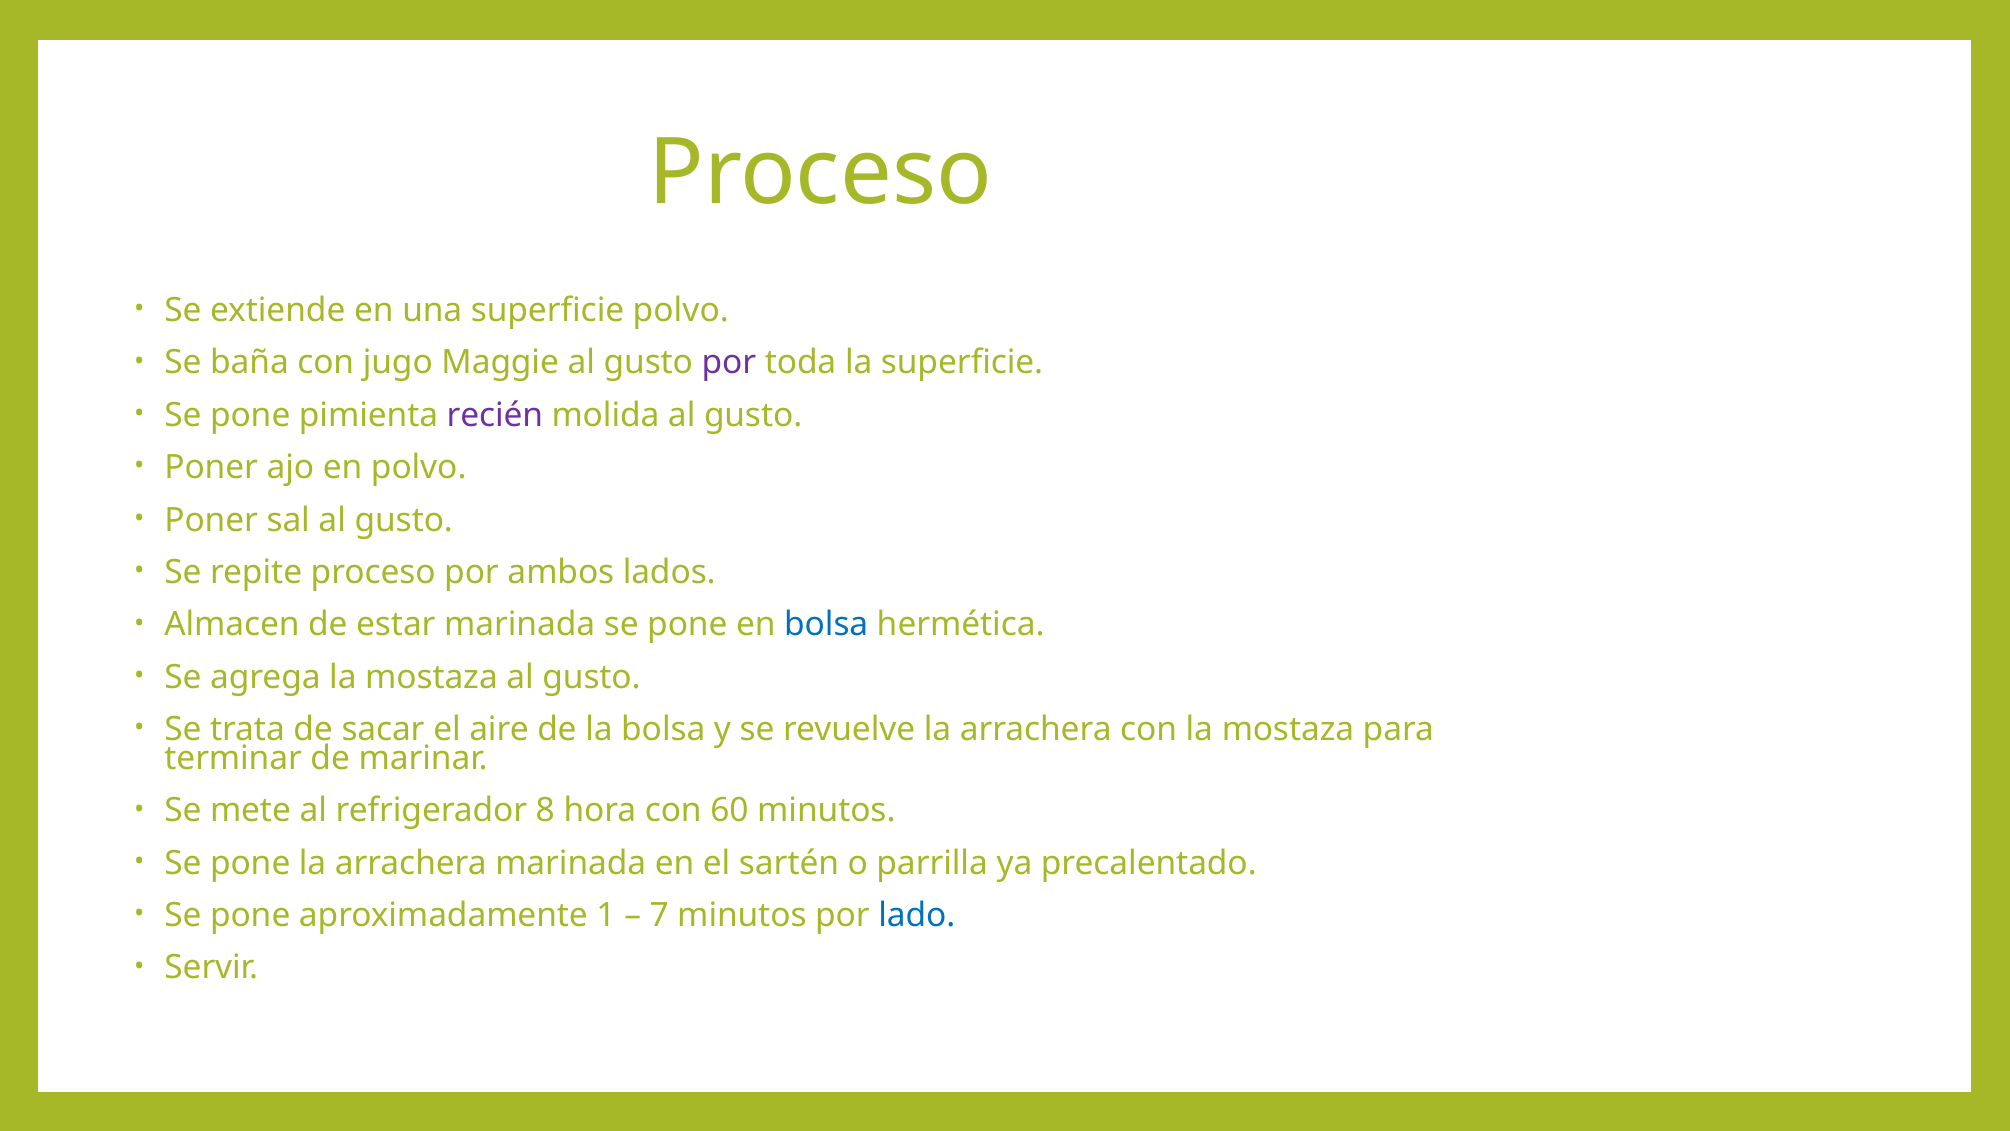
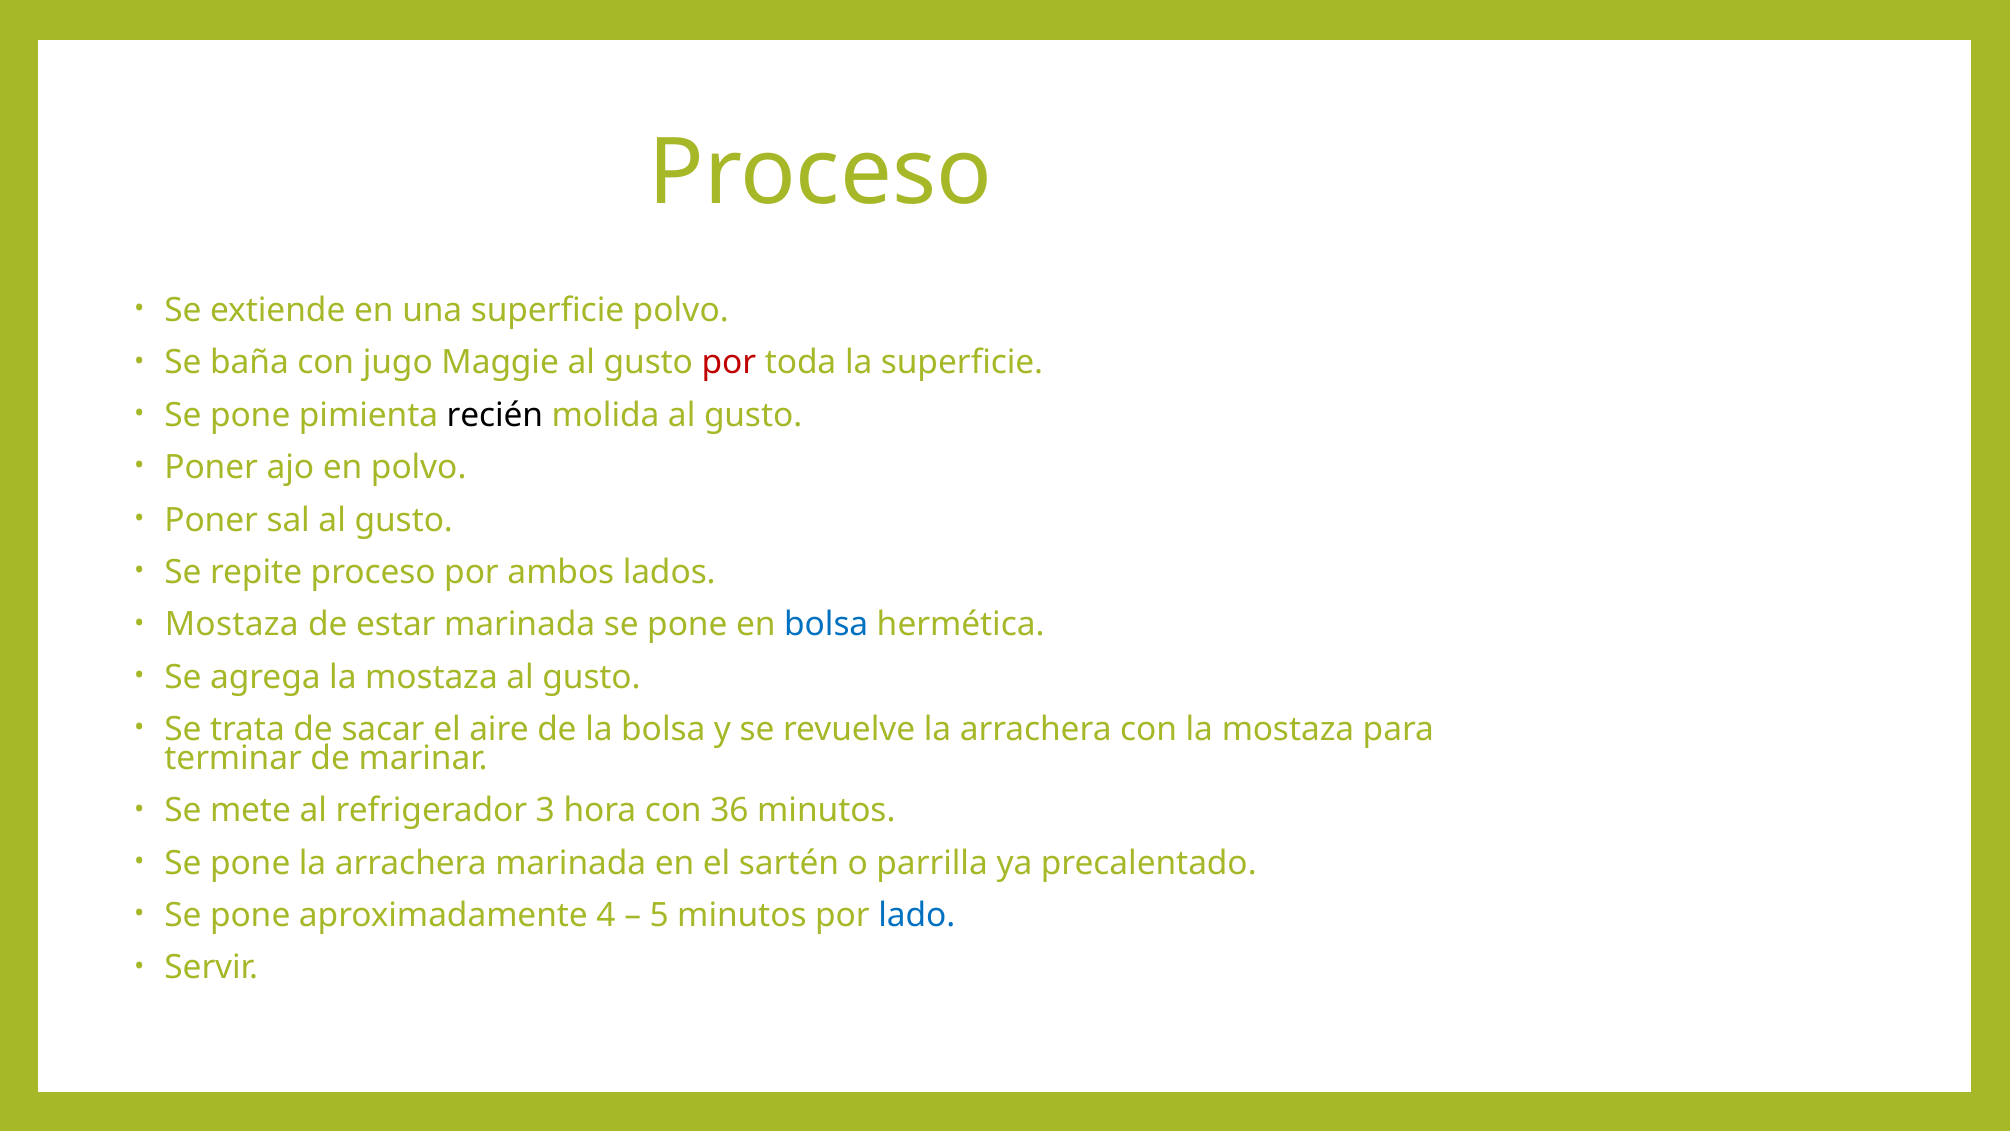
por at (729, 363) colour: purple -> red
recién colour: purple -> black
Almacen at (232, 625): Almacen -> Mostaza
8: 8 -> 3
60: 60 -> 36
1: 1 -> 4
7: 7 -> 5
